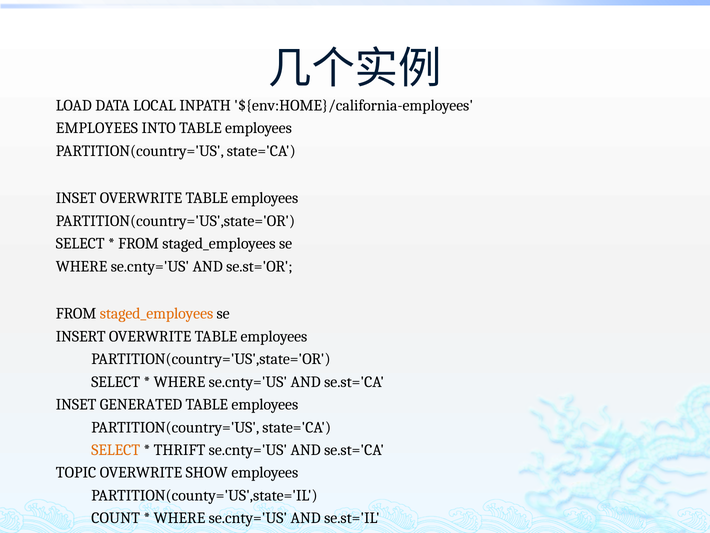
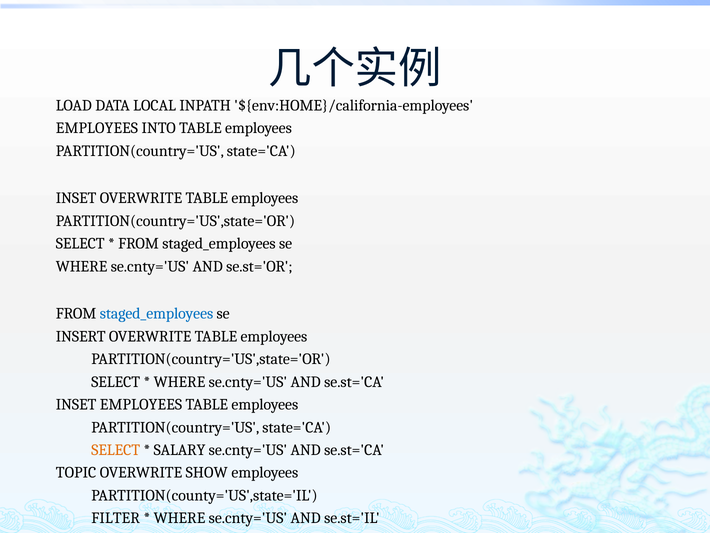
staged_employees at (156, 313) colour: orange -> blue
INSET GENERATED: GENERATED -> EMPLOYEES
THRIFT: THRIFT -> SALARY
COUNT: COUNT -> FILTER
